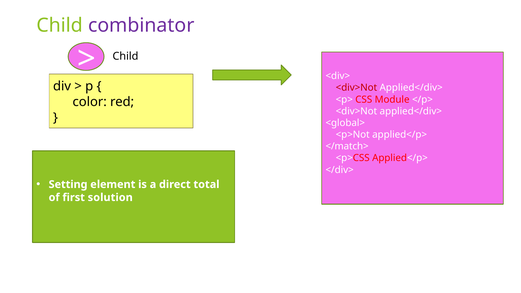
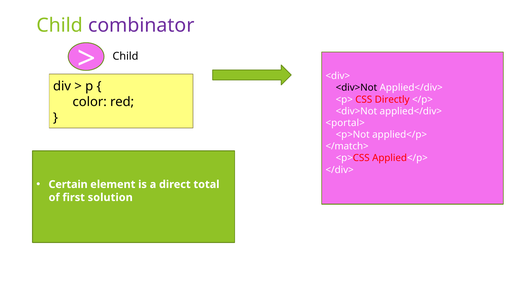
<div>Not at (356, 88) colour: red -> black
Module: Module -> Directly
<global>: <global> -> <portal>
Setting: Setting -> Certain
